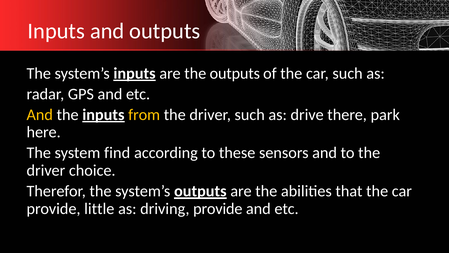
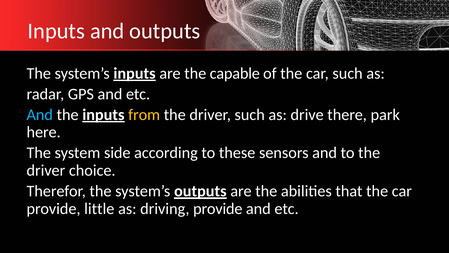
the outputs: outputs -> capable
And at (40, 115) colour: yellow -> light blue
find: find -> side
